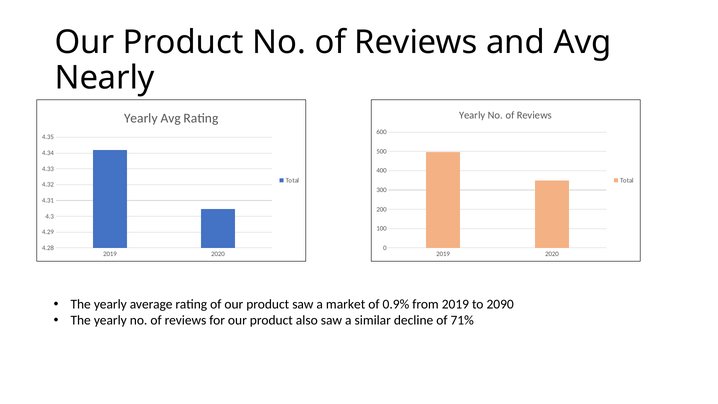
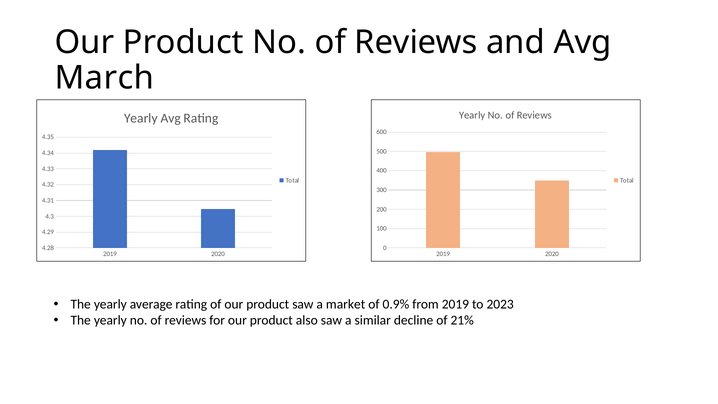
Nearly: Nearly -> March
2090: 2090 -> 2023
71%: 71% -> 21%
